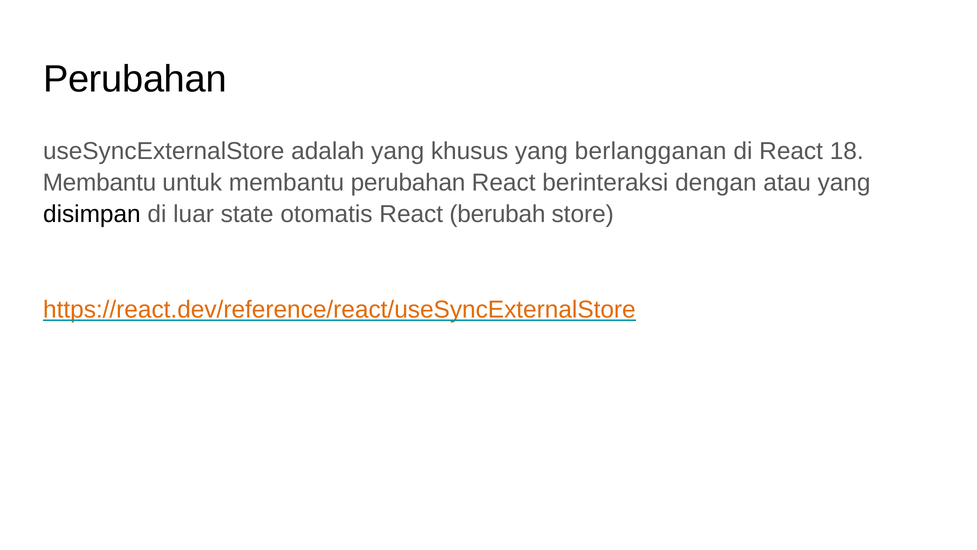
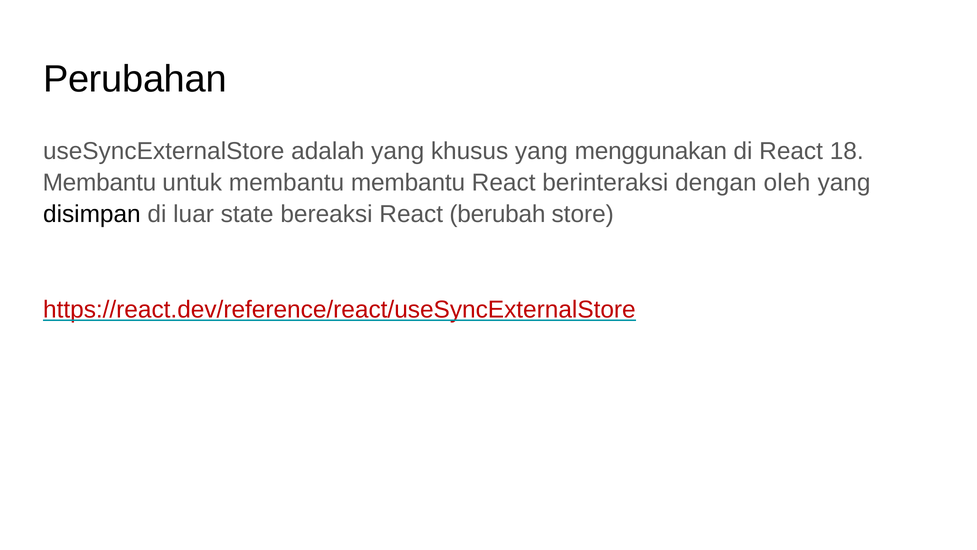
berlangganan: berlangganan -> menggunakan
membantu perubahan: perubahan -> membantu
atau: atau -> oleh
otomatis: otomatis -> bereaksi
https://react.dev/reference/react/useSyncExternalStore colour: orange -> red
